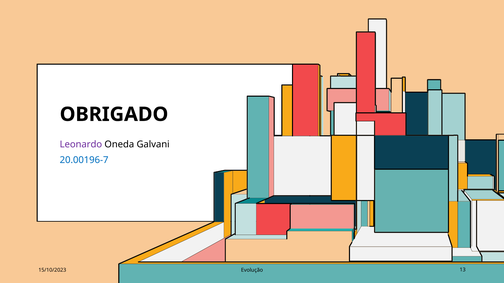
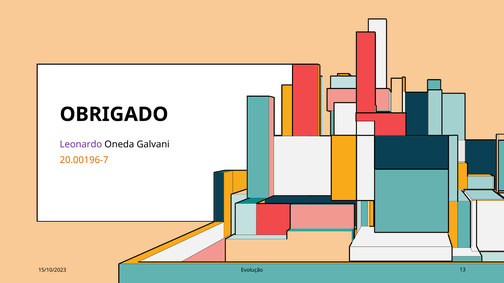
20.00196-7 colour: blue -> orange
